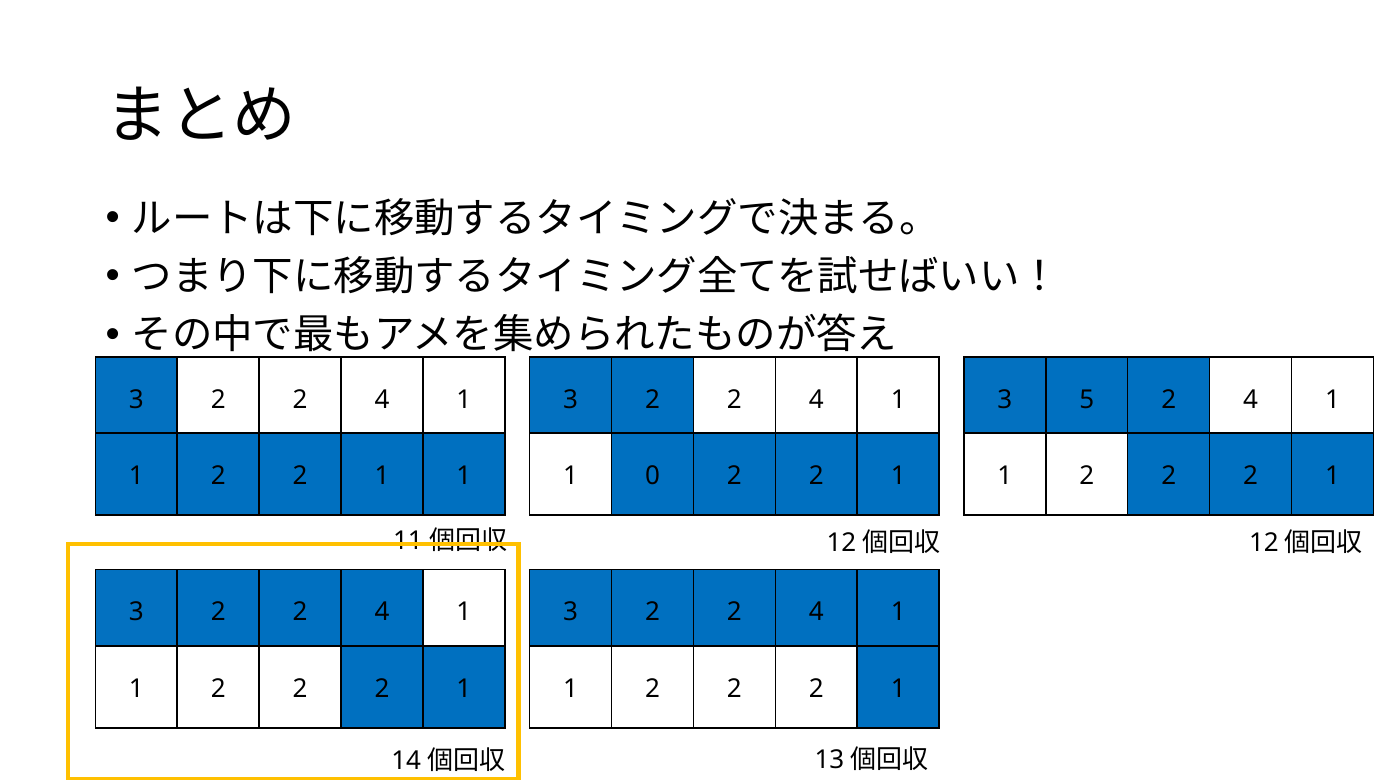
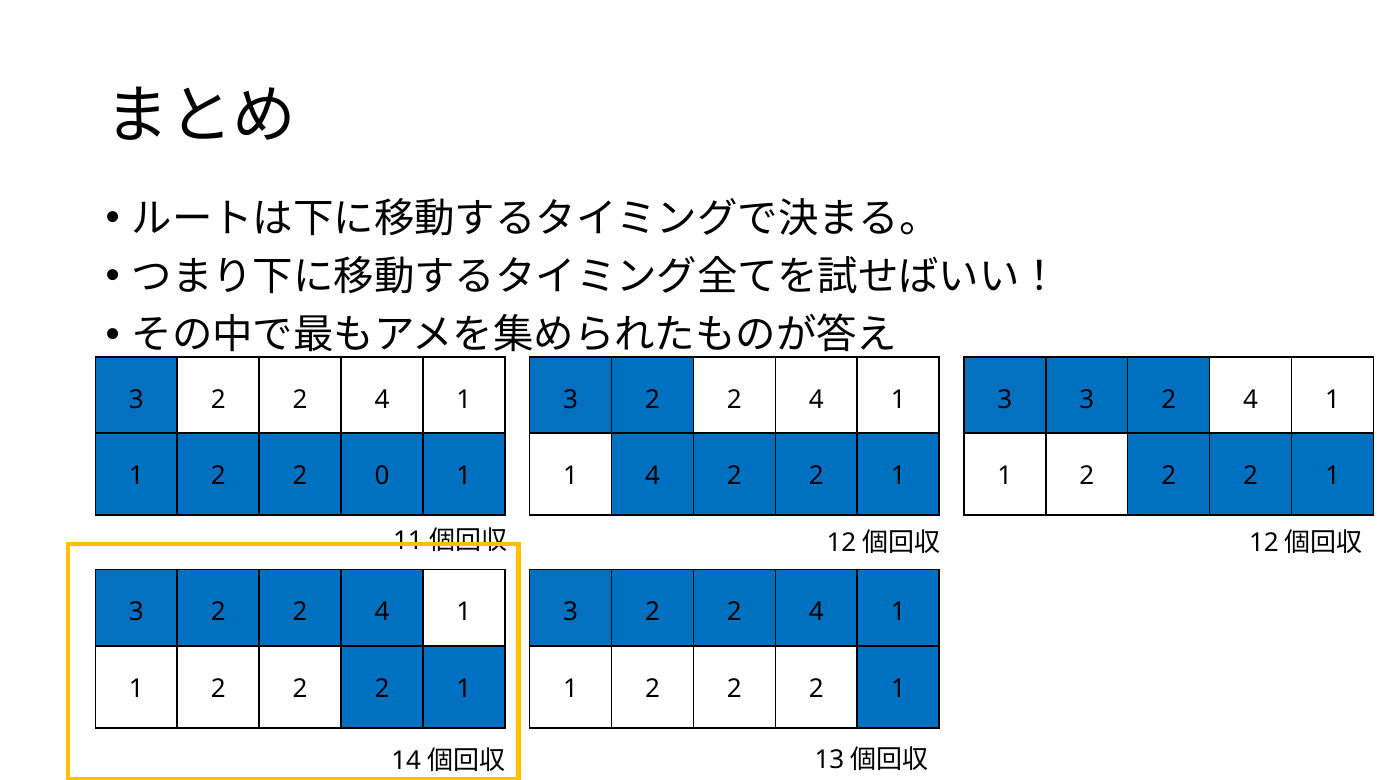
3 5: 5 -> 3
1 2 2 1: 1 -> 0
1 0: 0 -> 4
